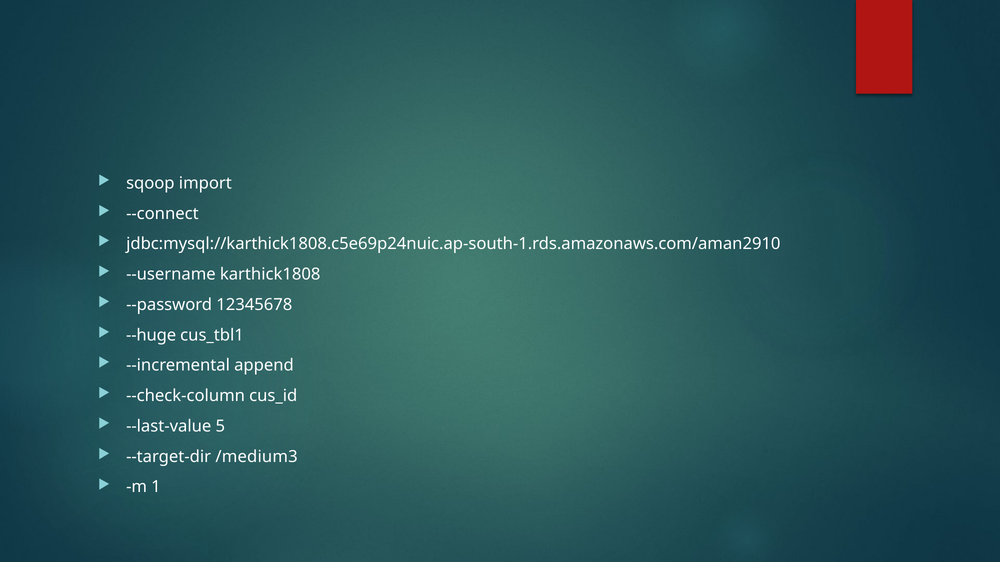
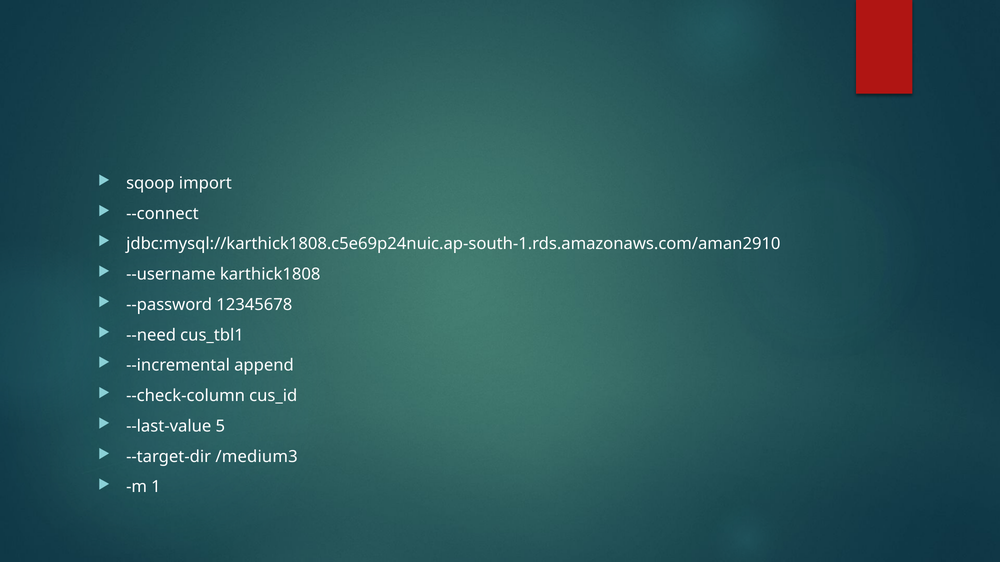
--huge: --huge -> --need
